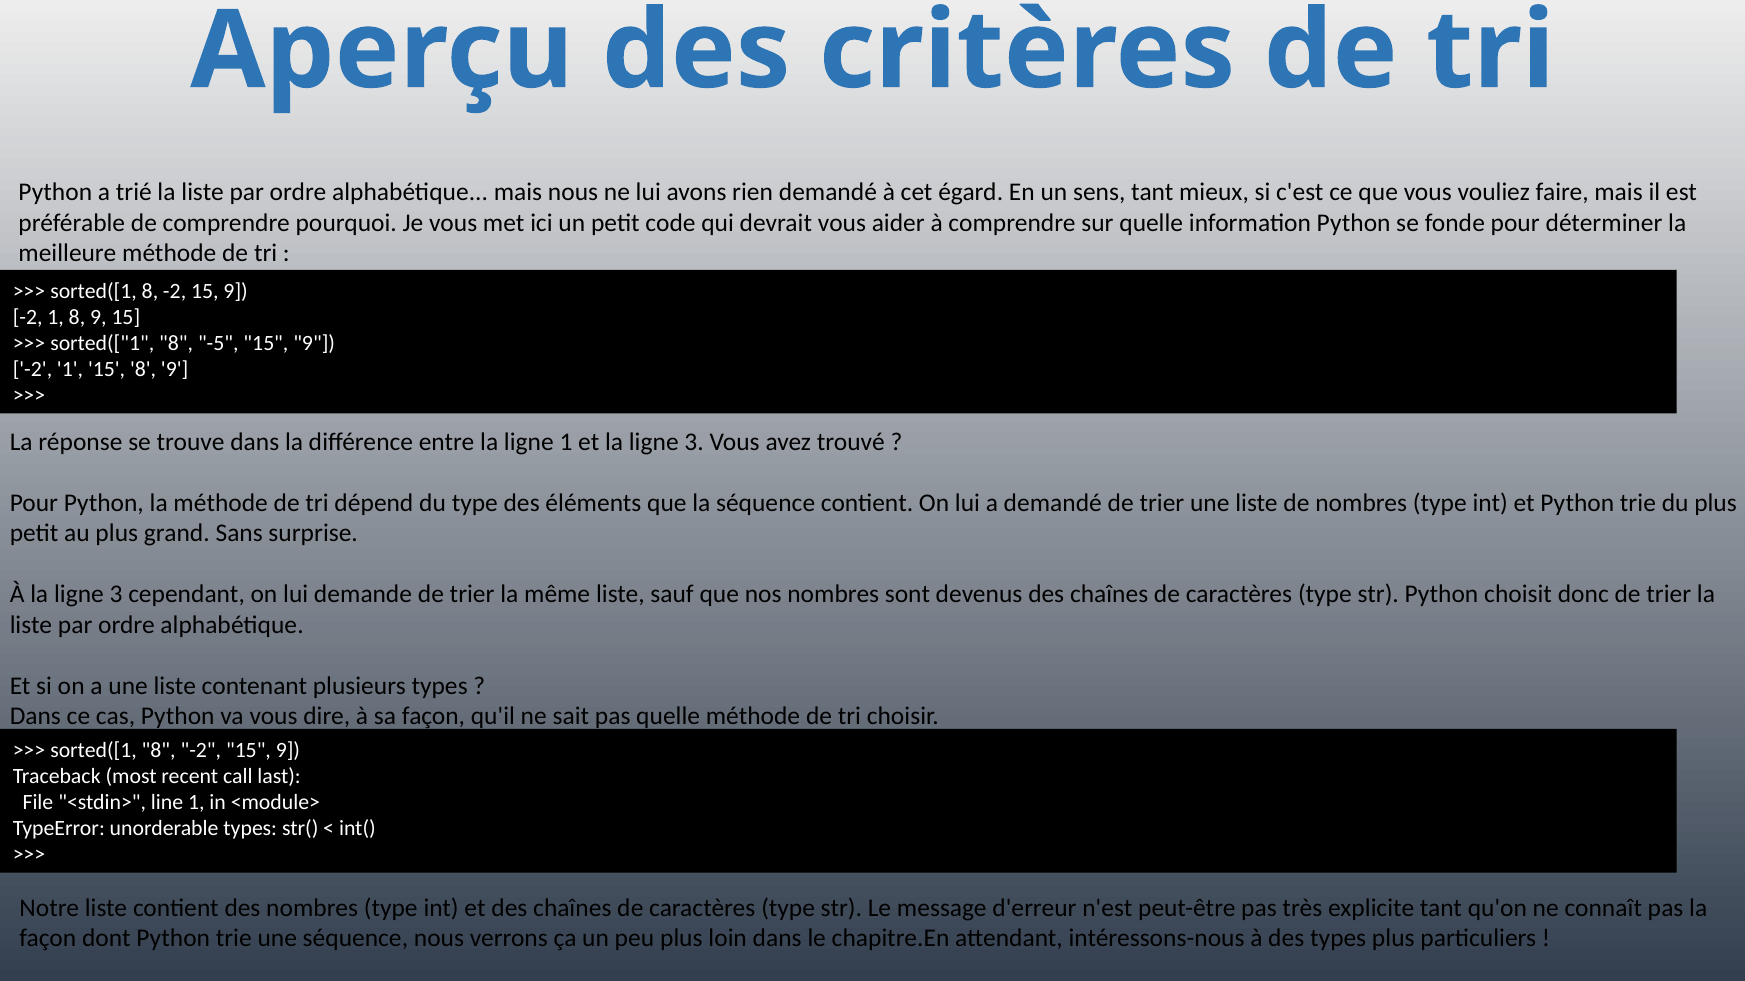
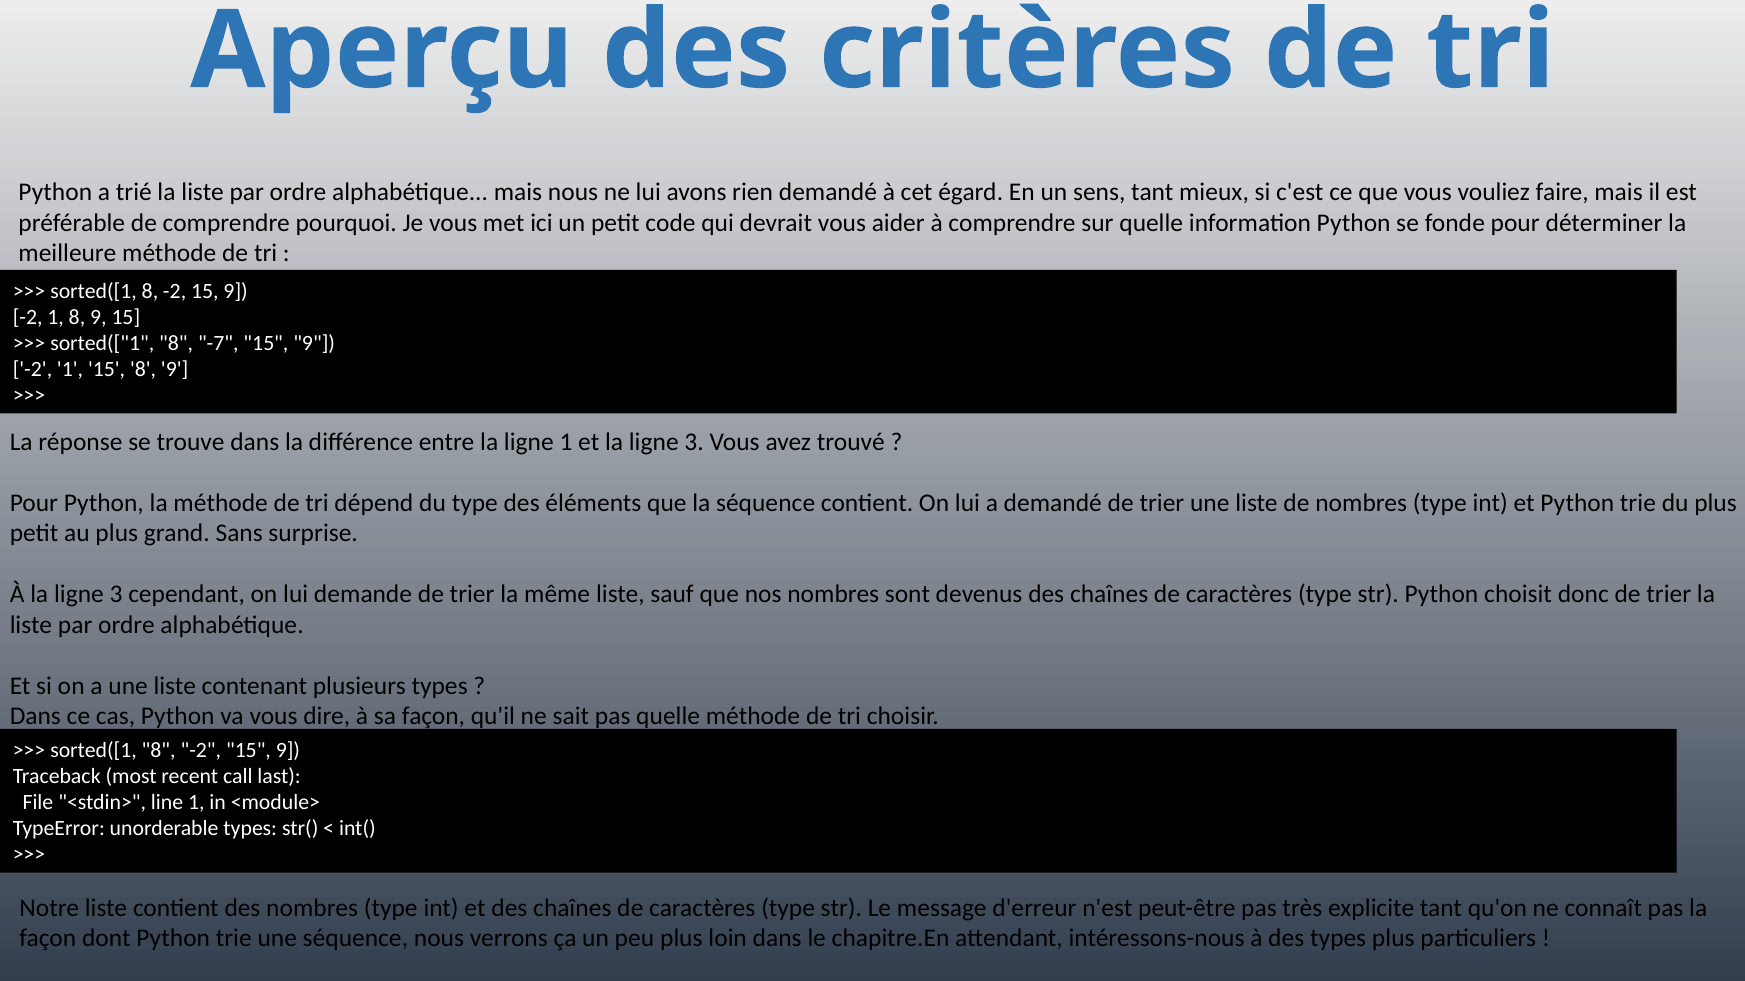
-5: -5 -> -7
